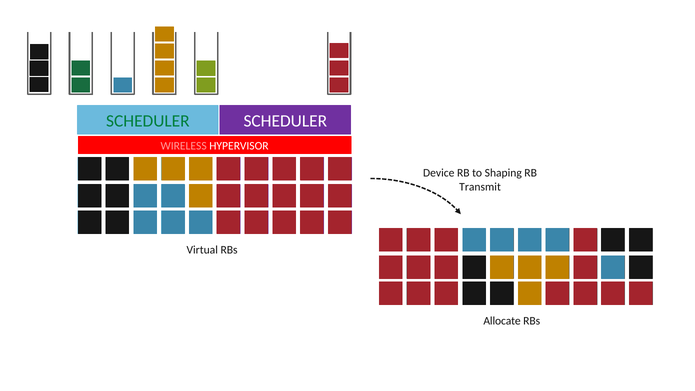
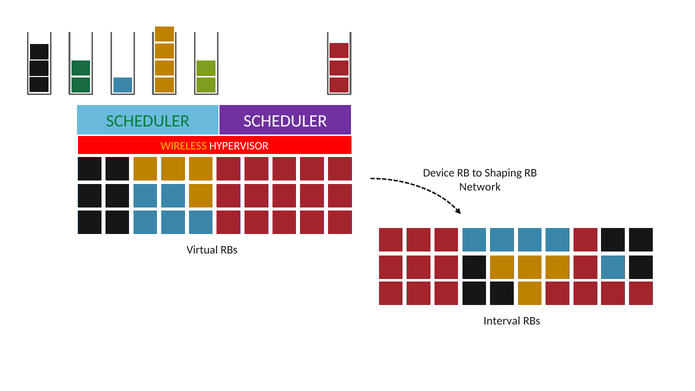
WIRELESS colour: pink -> yellow
Transmit: Transmit -> Network
Allocate: Allocate -> Interval
